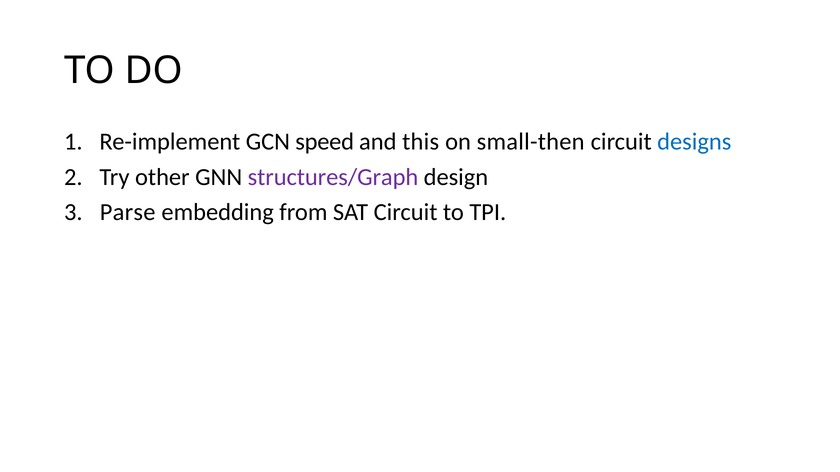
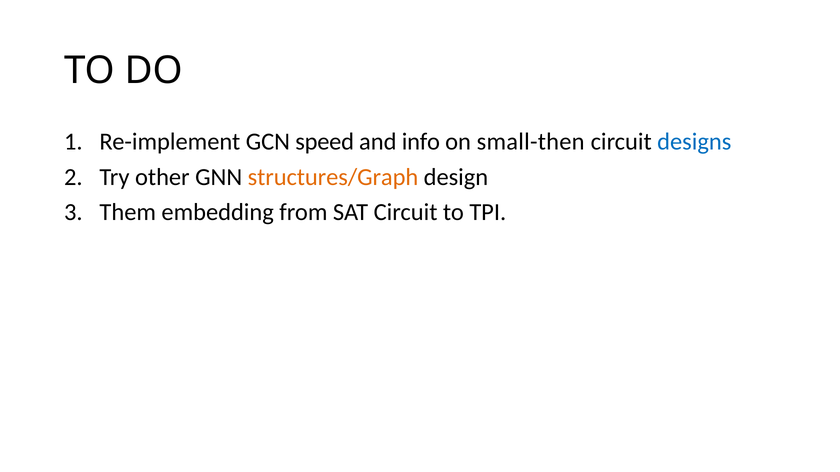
this: this -> info
structures/Graph colour: purple -> orange
Parse: Parse -> Them
